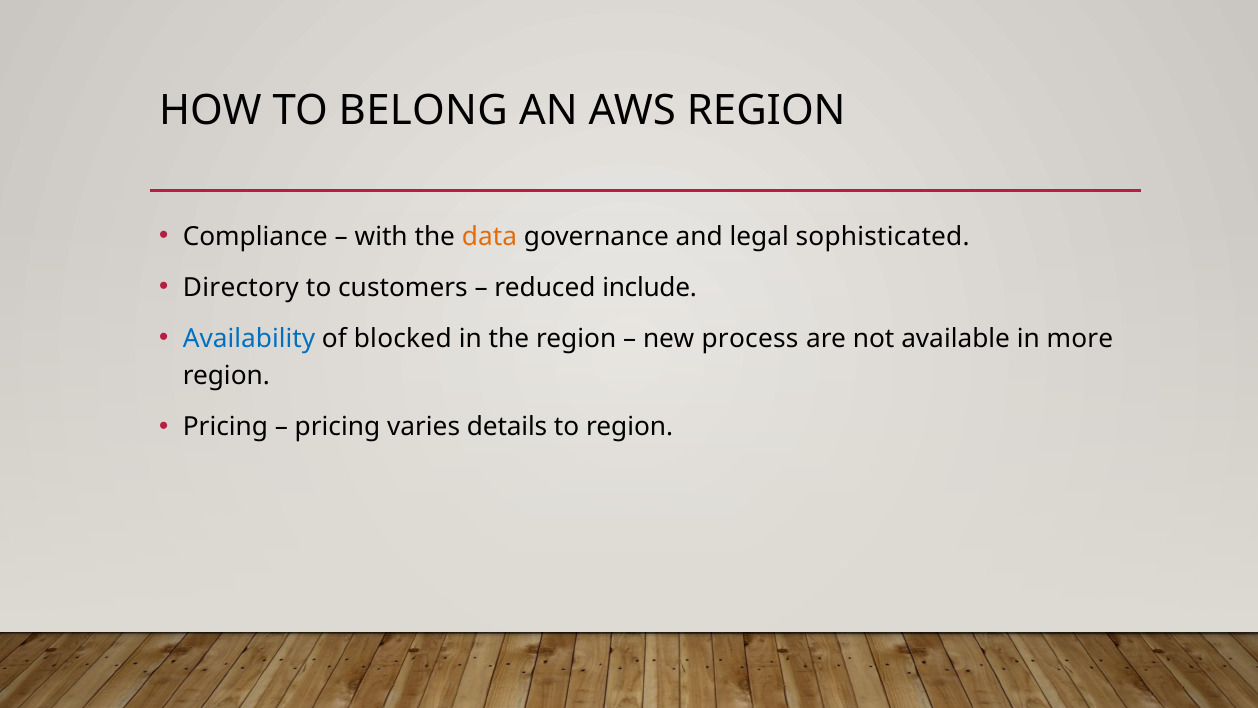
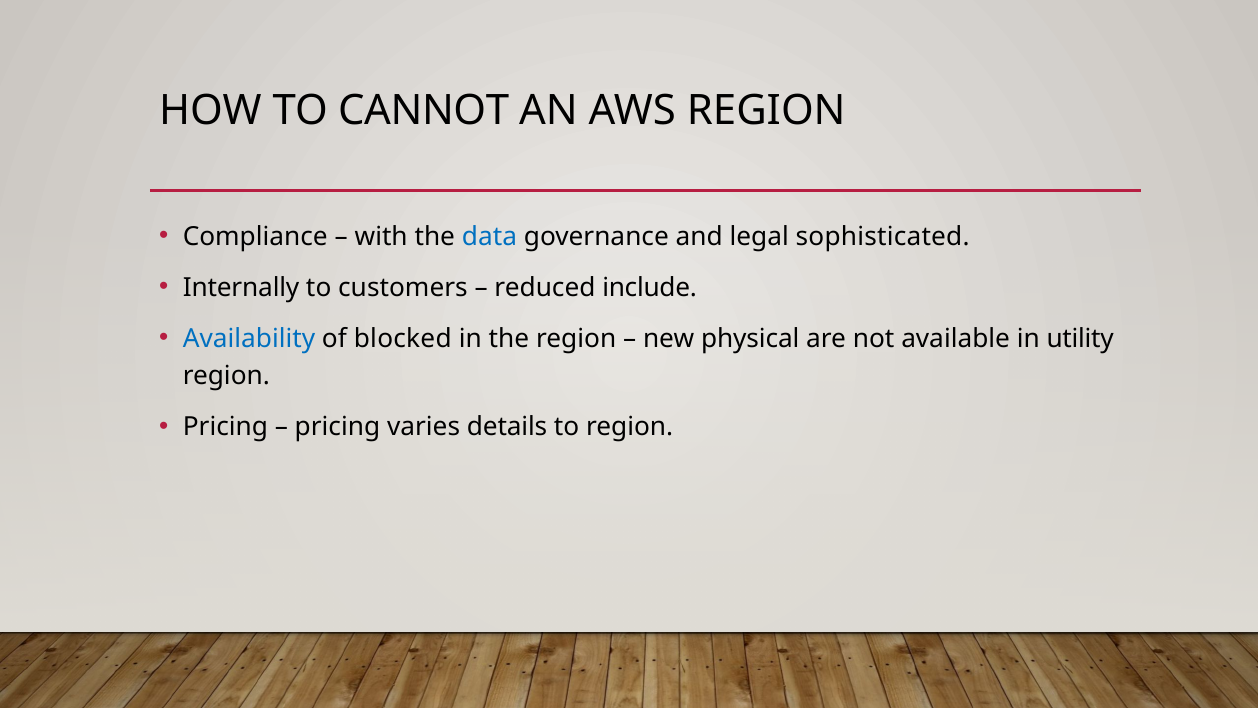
BELONG: BELONG -> CANNOT
data colour: orange -> blue
Directory: Directory -> Internally
process: process -> physical
more: more -> utility
